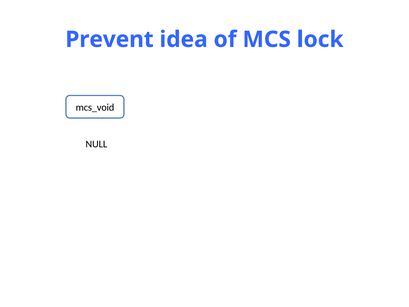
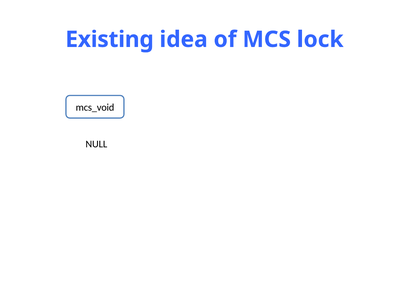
Prevent: Prevent -> Existing
